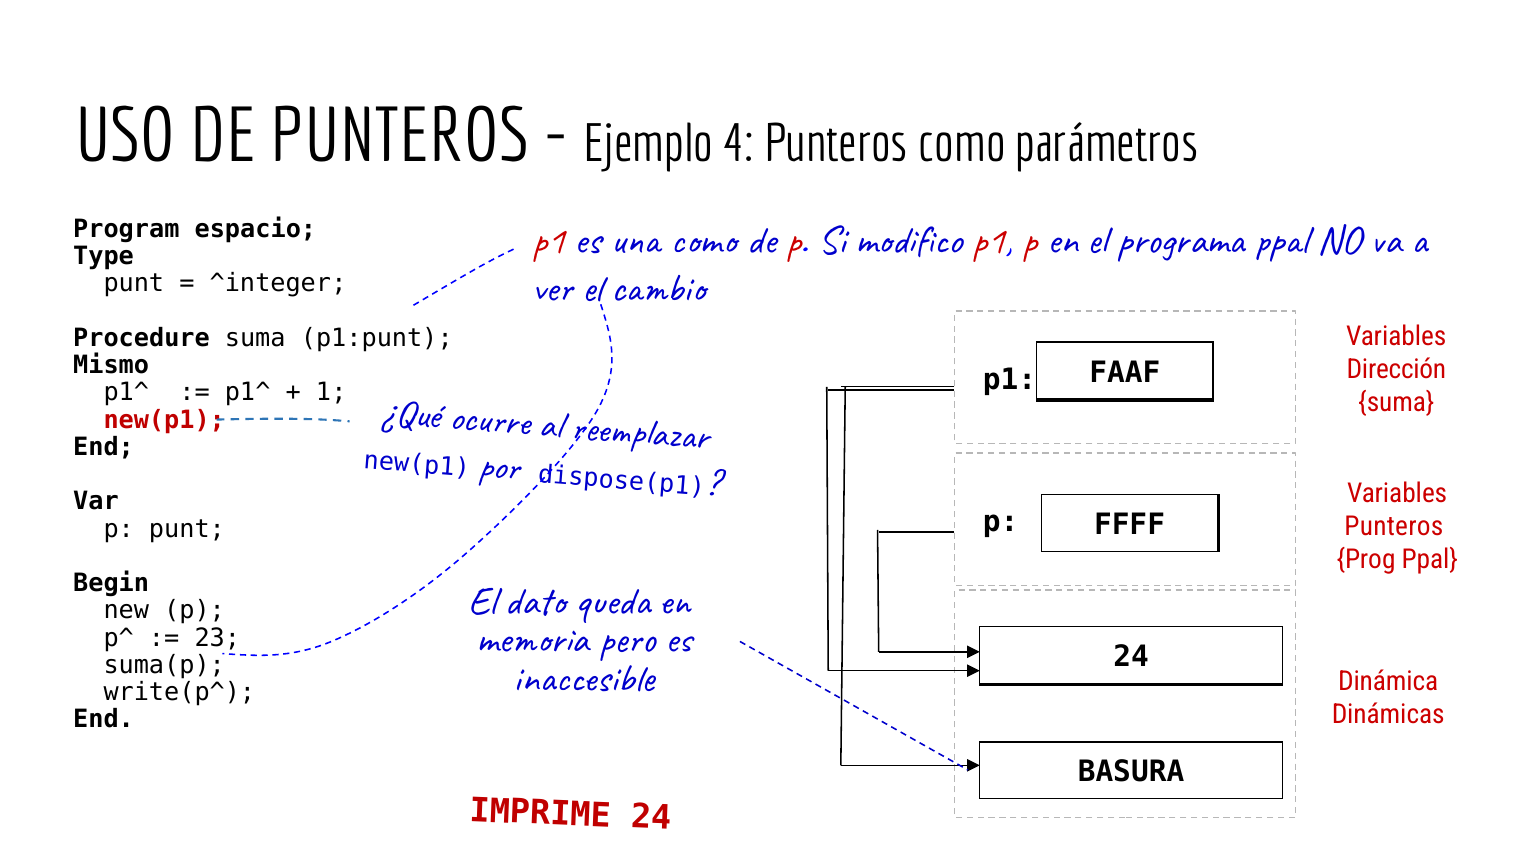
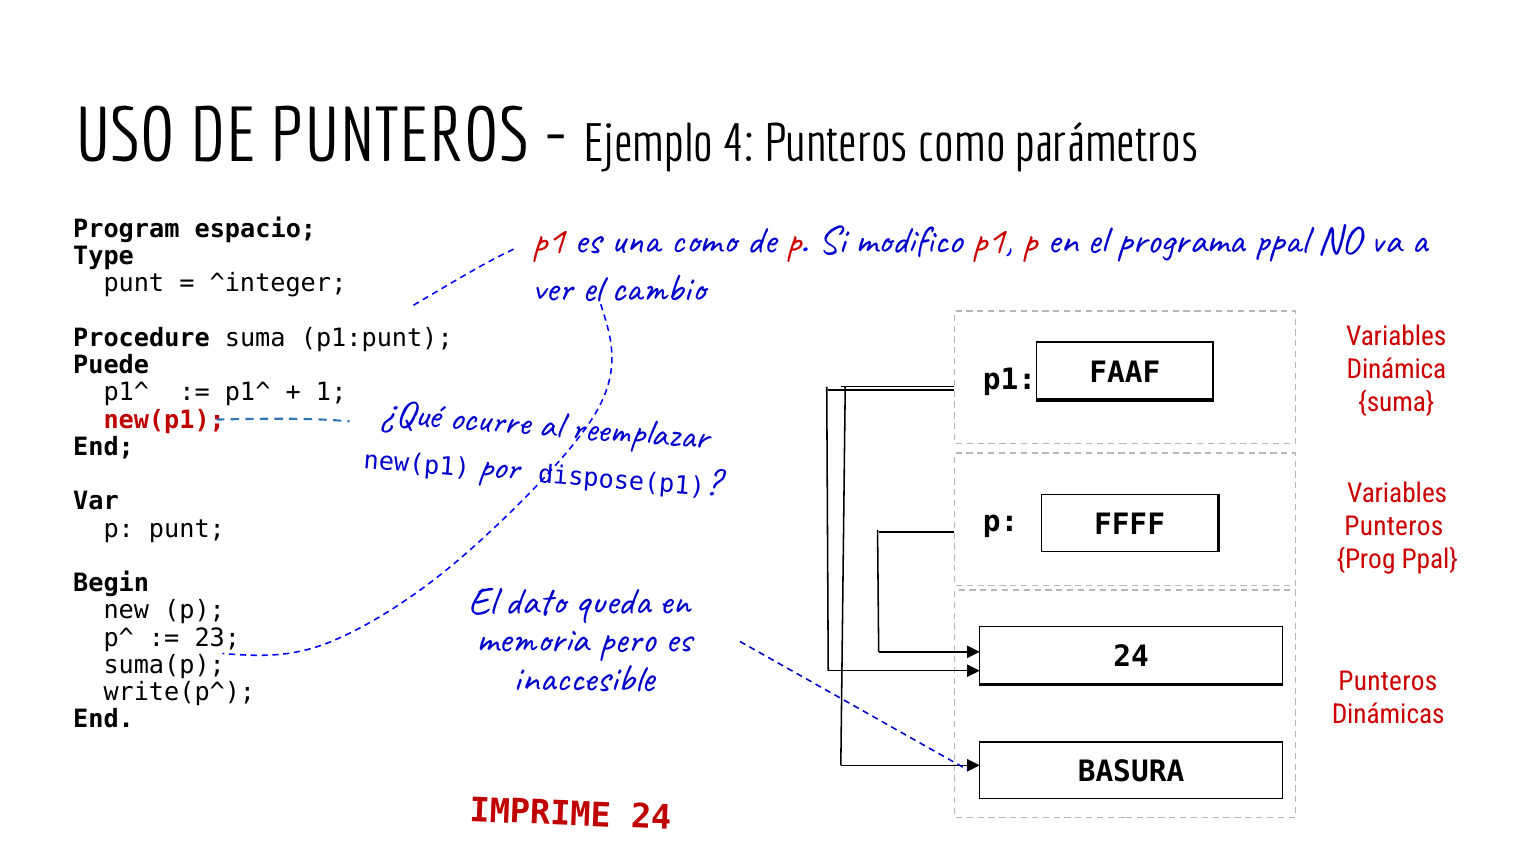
Mismo: Mismo -> Puede
Dirección: Dirección -> Dinámica
Dinámica at (1388, 681): Dinámica -> Punteros
